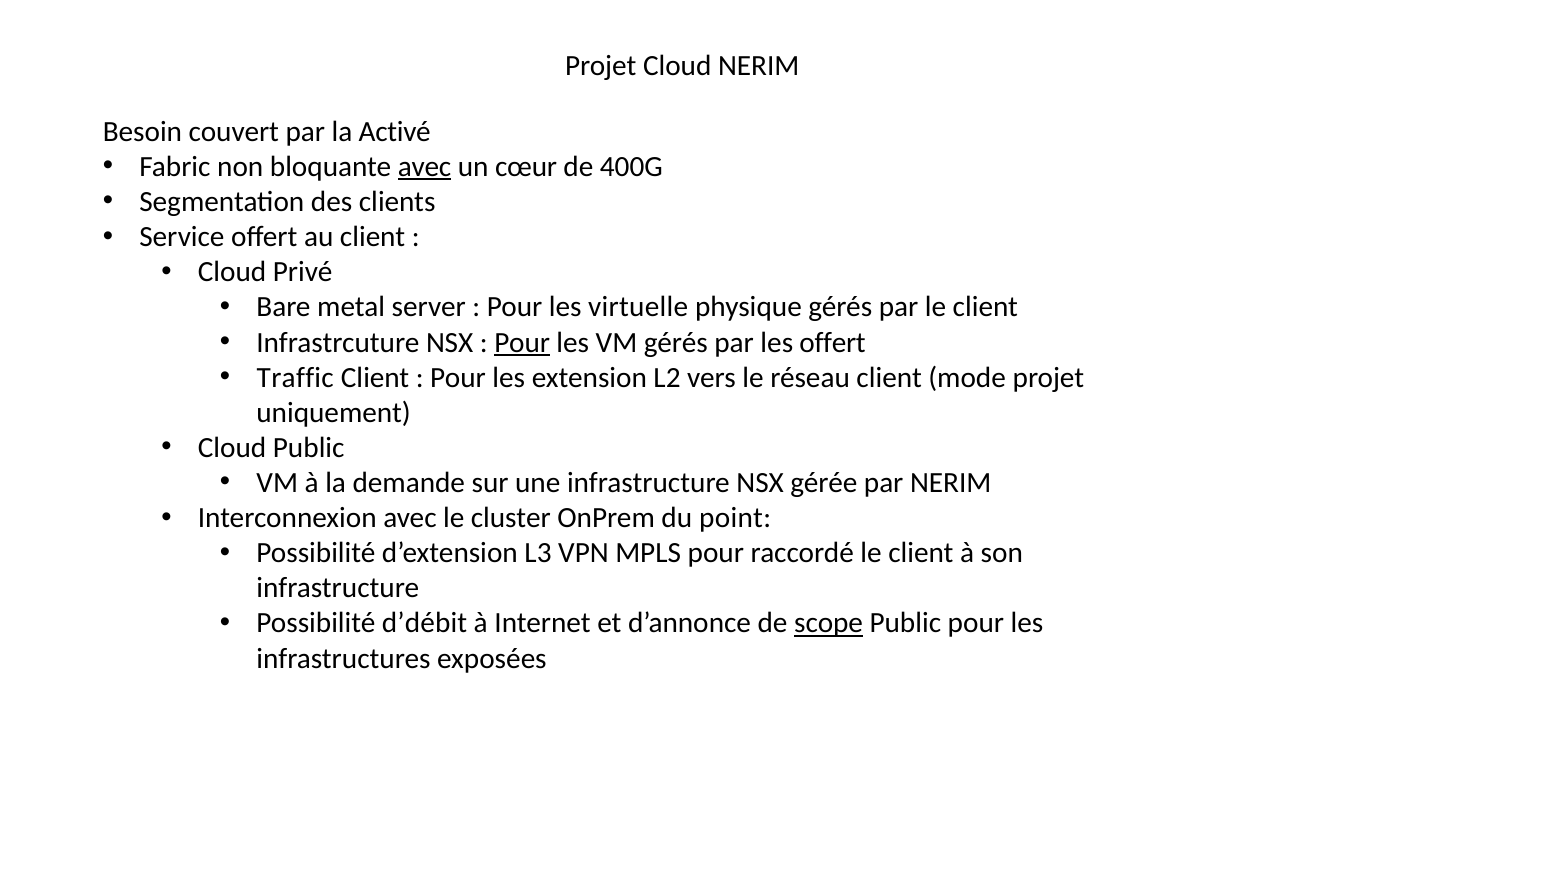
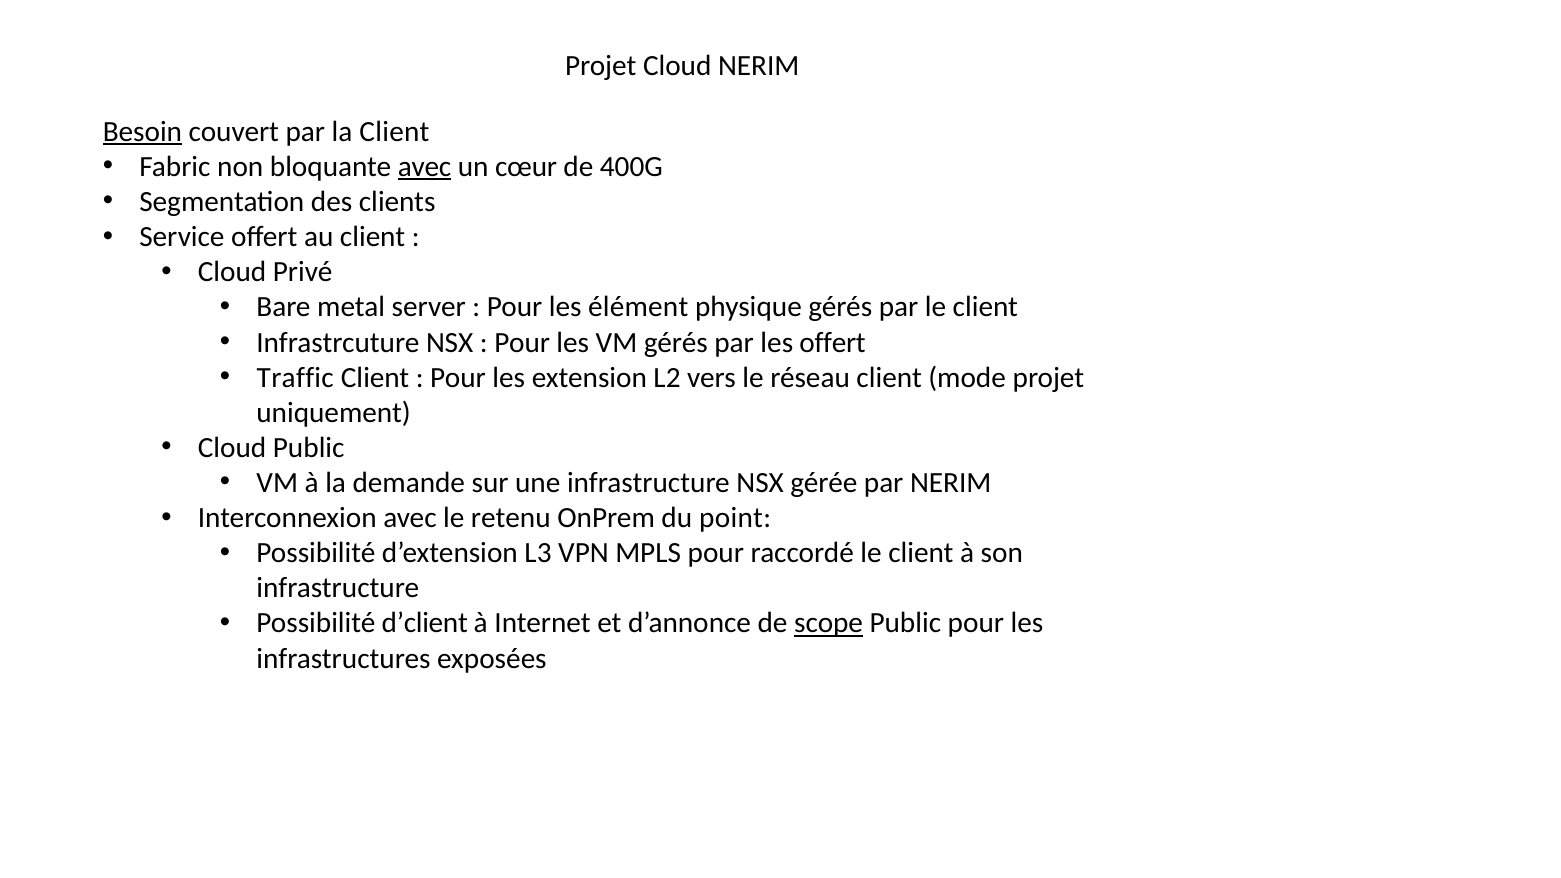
Besoin underline: none -> present
la Activé: Activé -> Client
virtuelle: virtuelle -> élément
Pour at (522, 342) underline: present -> none
cluster: cluster -> retenu
d’débit: d’débit -> d’client
